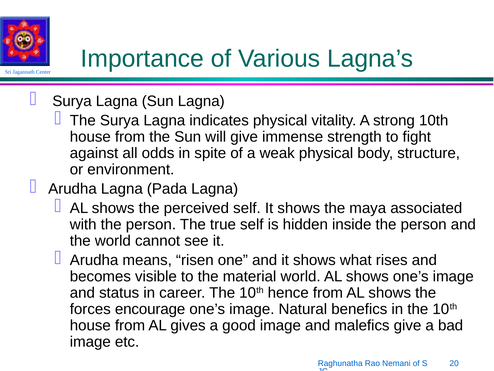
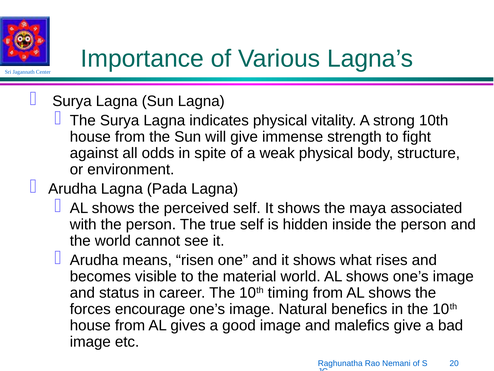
hence: hence -> timing
